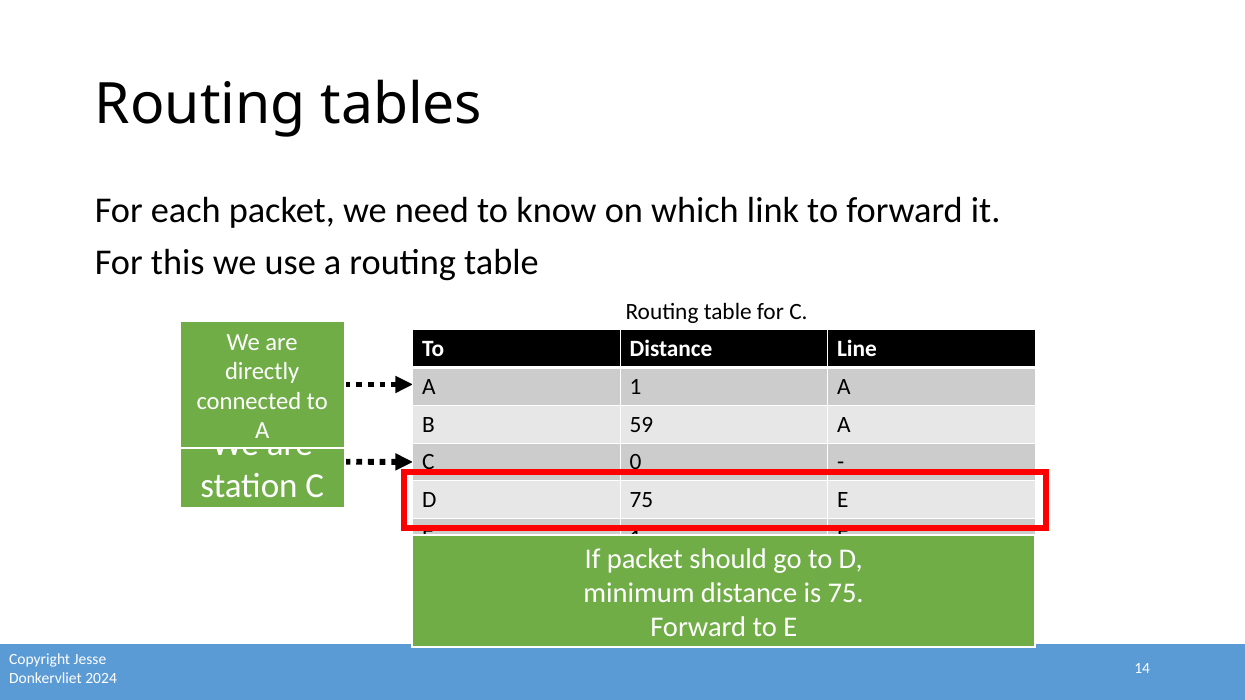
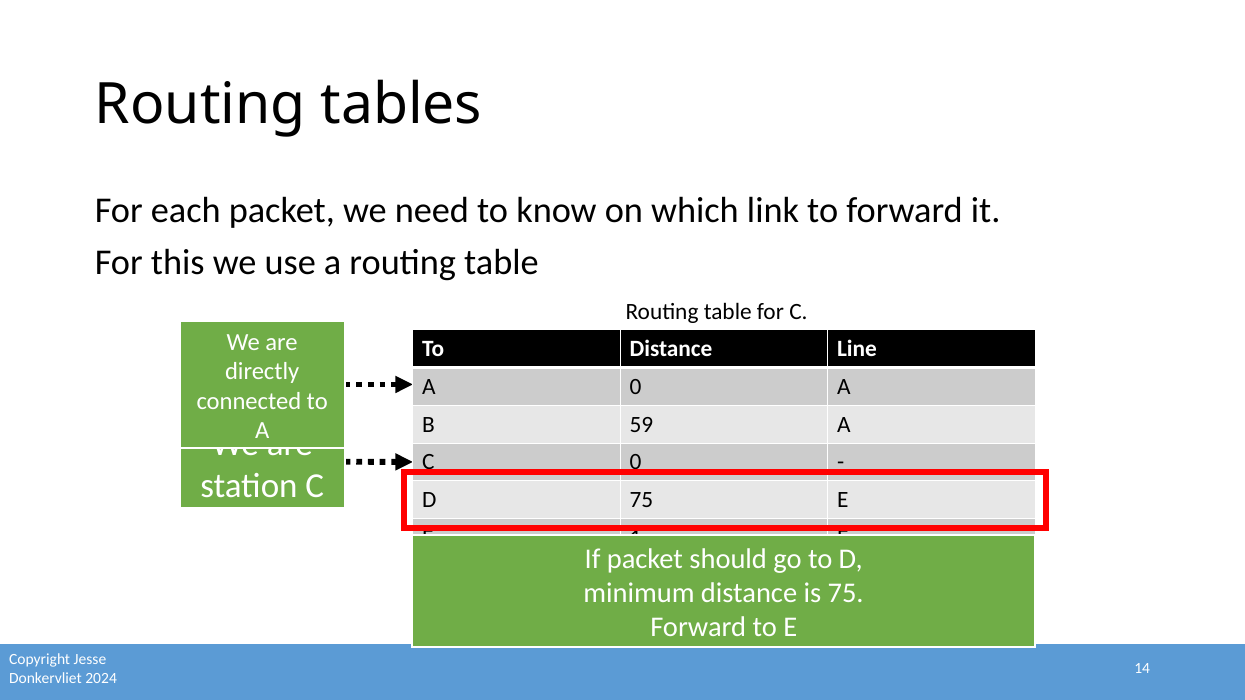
A 1: 1 -> 0
